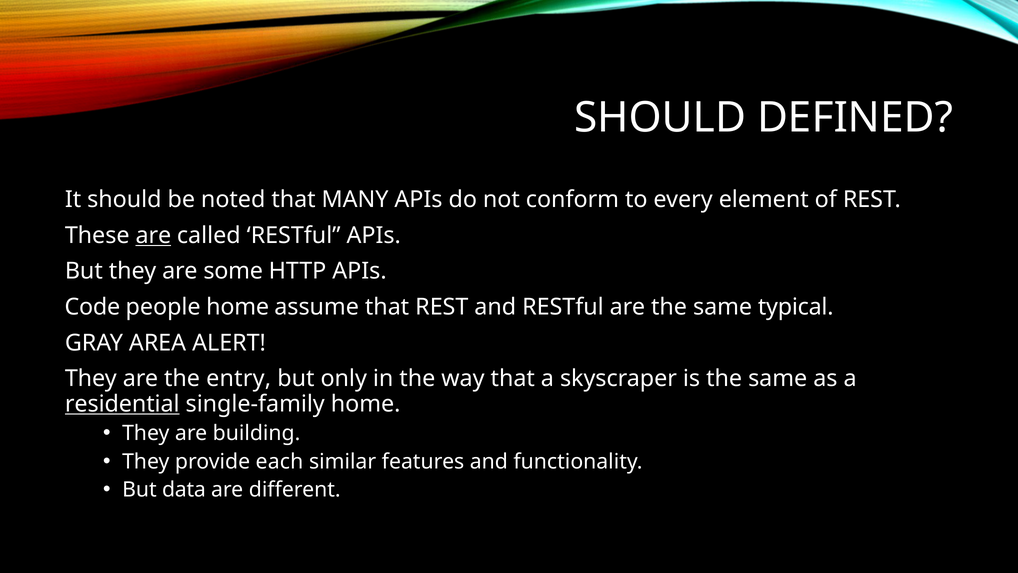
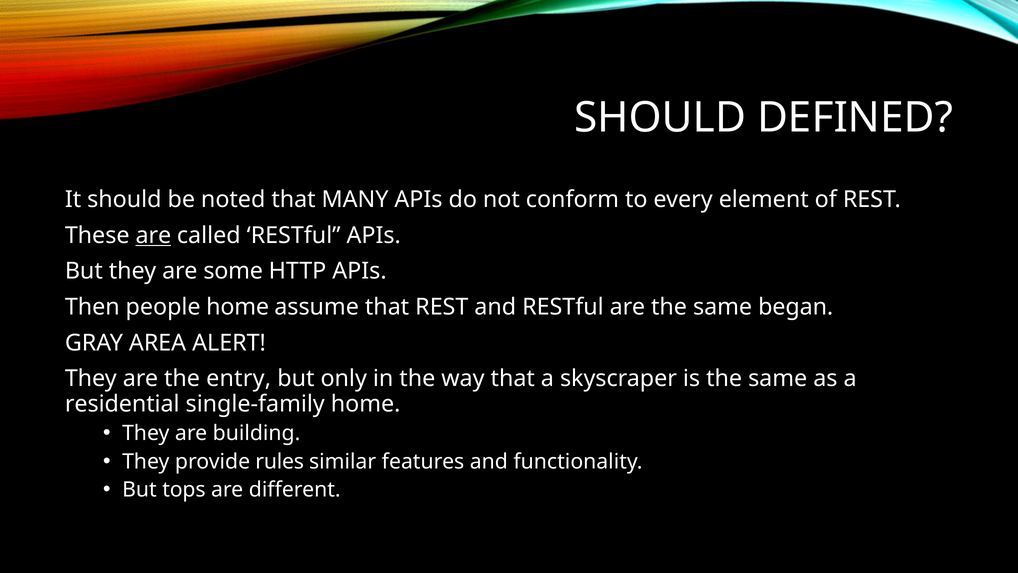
Code: Code -> Then
typical: typical -> began
residential underline: present -> none
each: each -> rules
data: data -> tops
